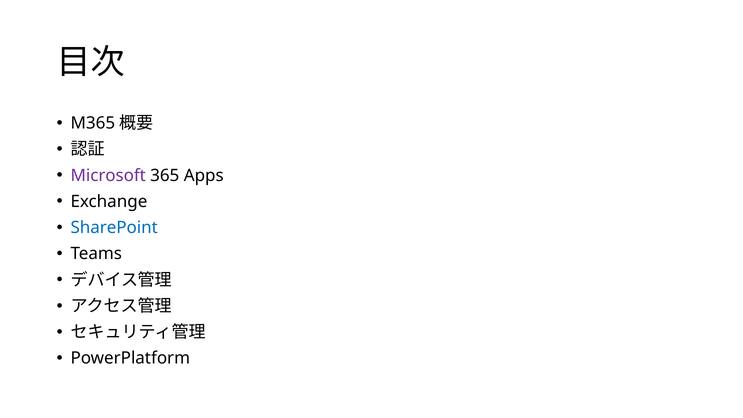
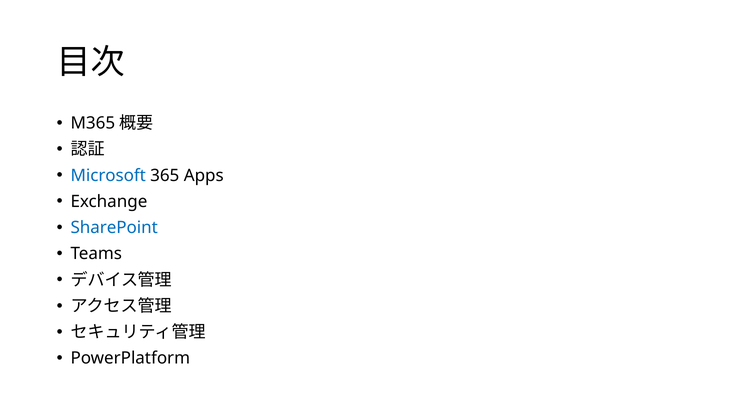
Microsoft colour: purple -> blue
